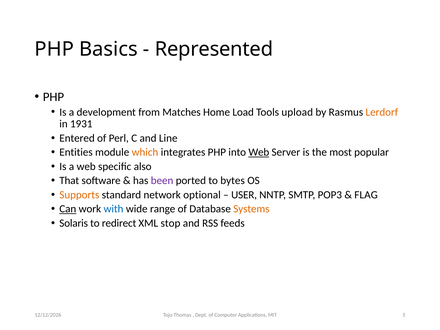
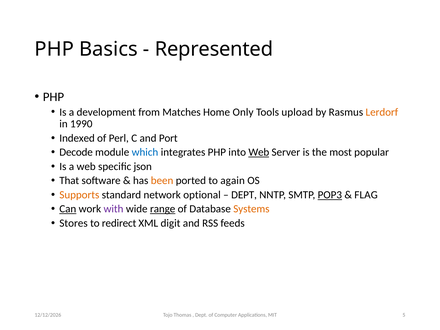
Load: Load -> Only
1931: 1931 -> 1990
Entered: Entered -> Indexed
Line: Line -> Port
Entities: Entities -> Decode
which colour: orange -> blue
also: also -> json
been colour: purple -> orange
bytes: bytes -> again
USER at (244, 195): USER -> DEPT
POP3 underline: none -> present
with colour: blue -> purple
range underline: none -> present
Solaris: Solaris -> Stores
stop: stop -> digit
